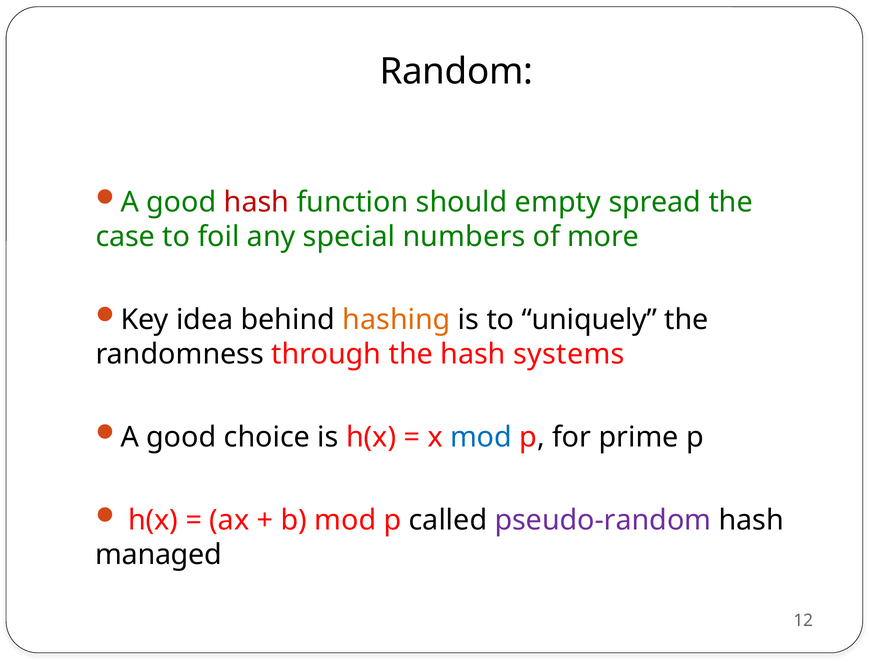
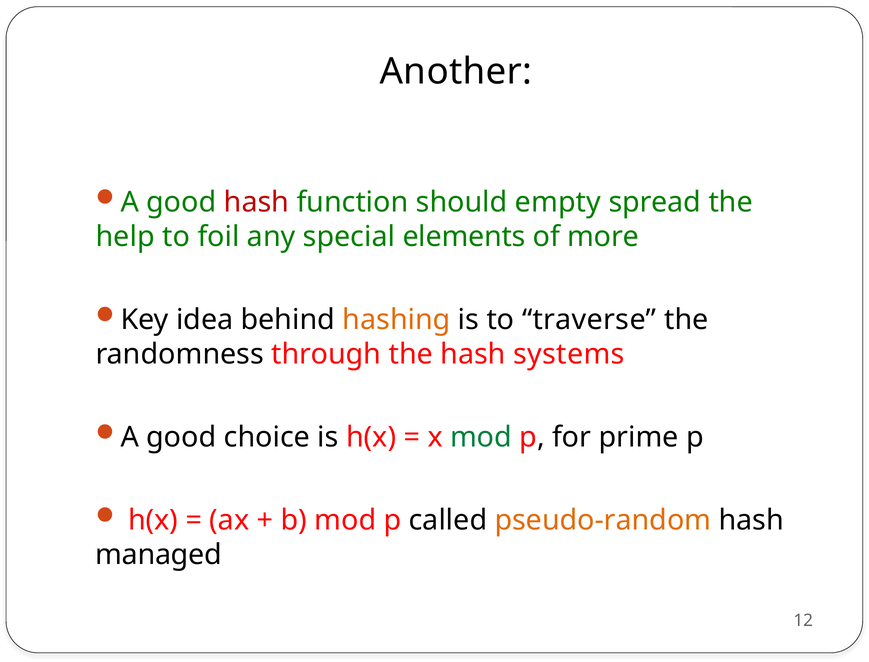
Random: Random -> Another
case: case -> help
numbers: numbers -> elements
uniquely: uniquely -> traverse
mod at (481, 437) colour: blue -> green
pseudo-random colour: purple -> orange
